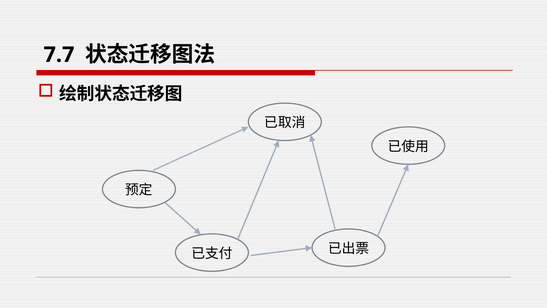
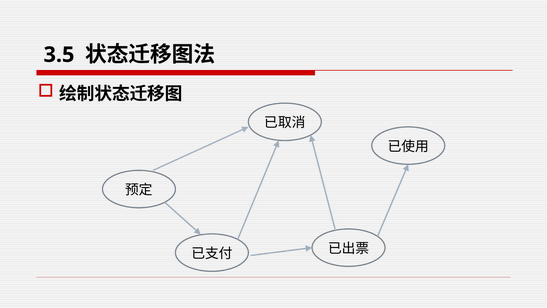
7.7: 7.7 -> 3.5
